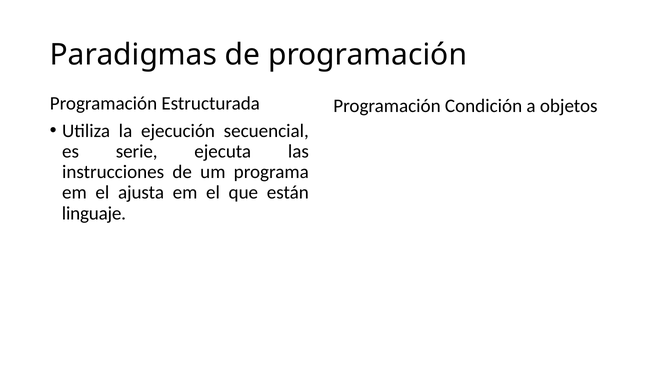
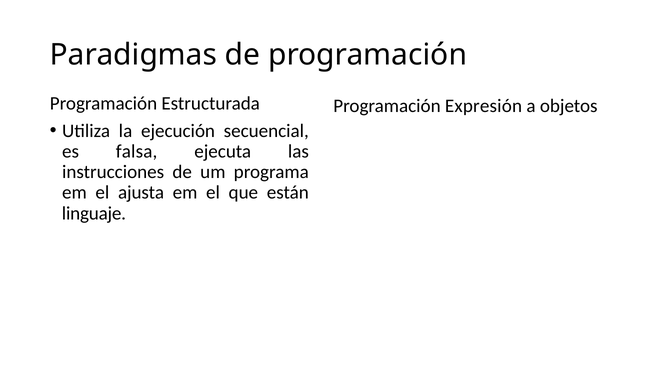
Condición: Condición -> Expresión
serie: serie -> falsa
